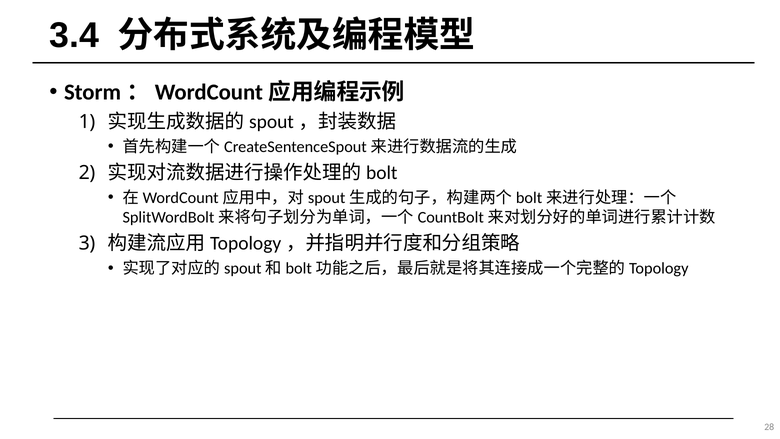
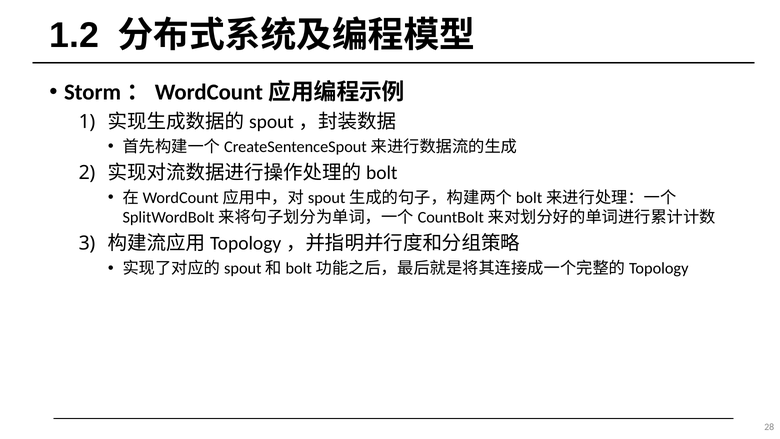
3.4: 3.4 -> 1.2
